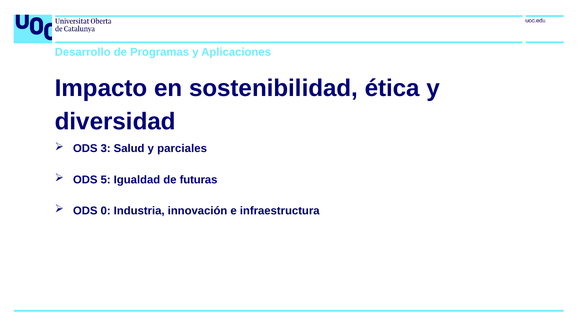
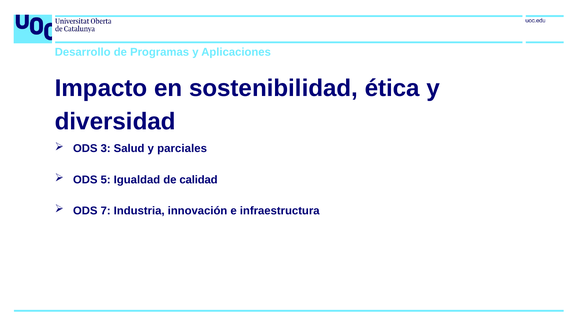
futuras: futuras -> calidad
0: 0 -> 7
